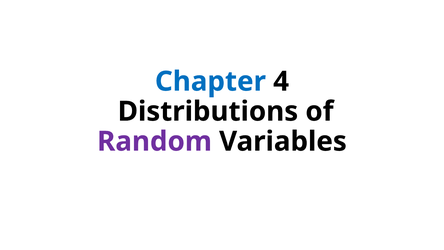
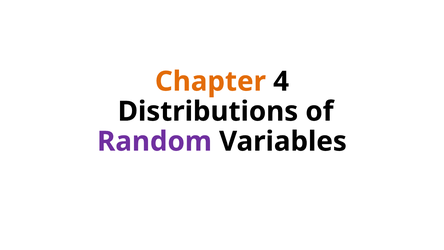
Chapter colour: blue -> orange
